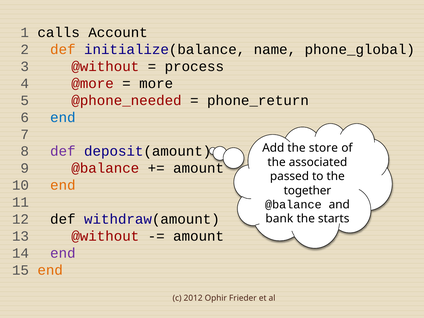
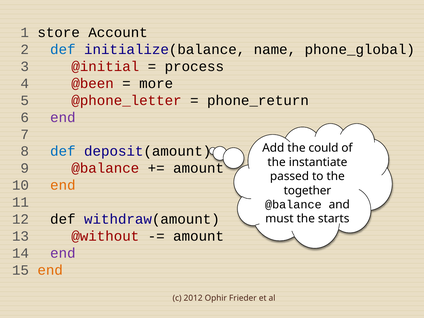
calls: calls -> store
def at (63, 50) colour: orange -> blue
3 @without: @without -> @initial
@more: @more -> @been
@phone_needed: @phone_needed -> @phone_letter
end at (63, 117) colour: blue -> purple
store: store -> could
def at (63, 151) colour: purple -> blue
associated: associated -> instantiate
bank: bank -> must
